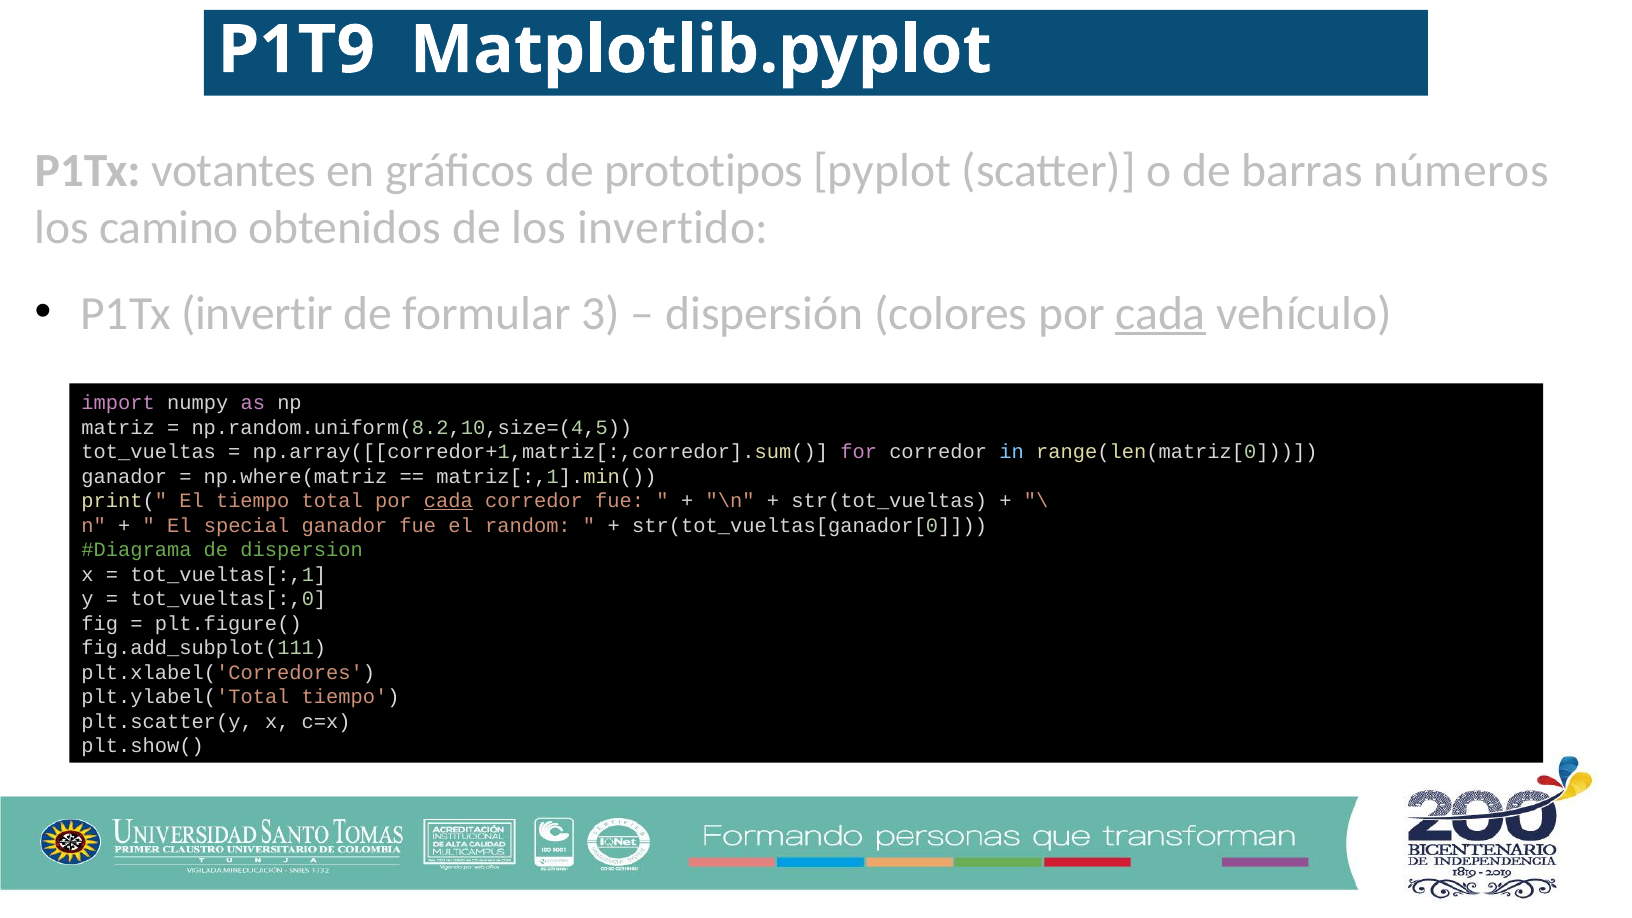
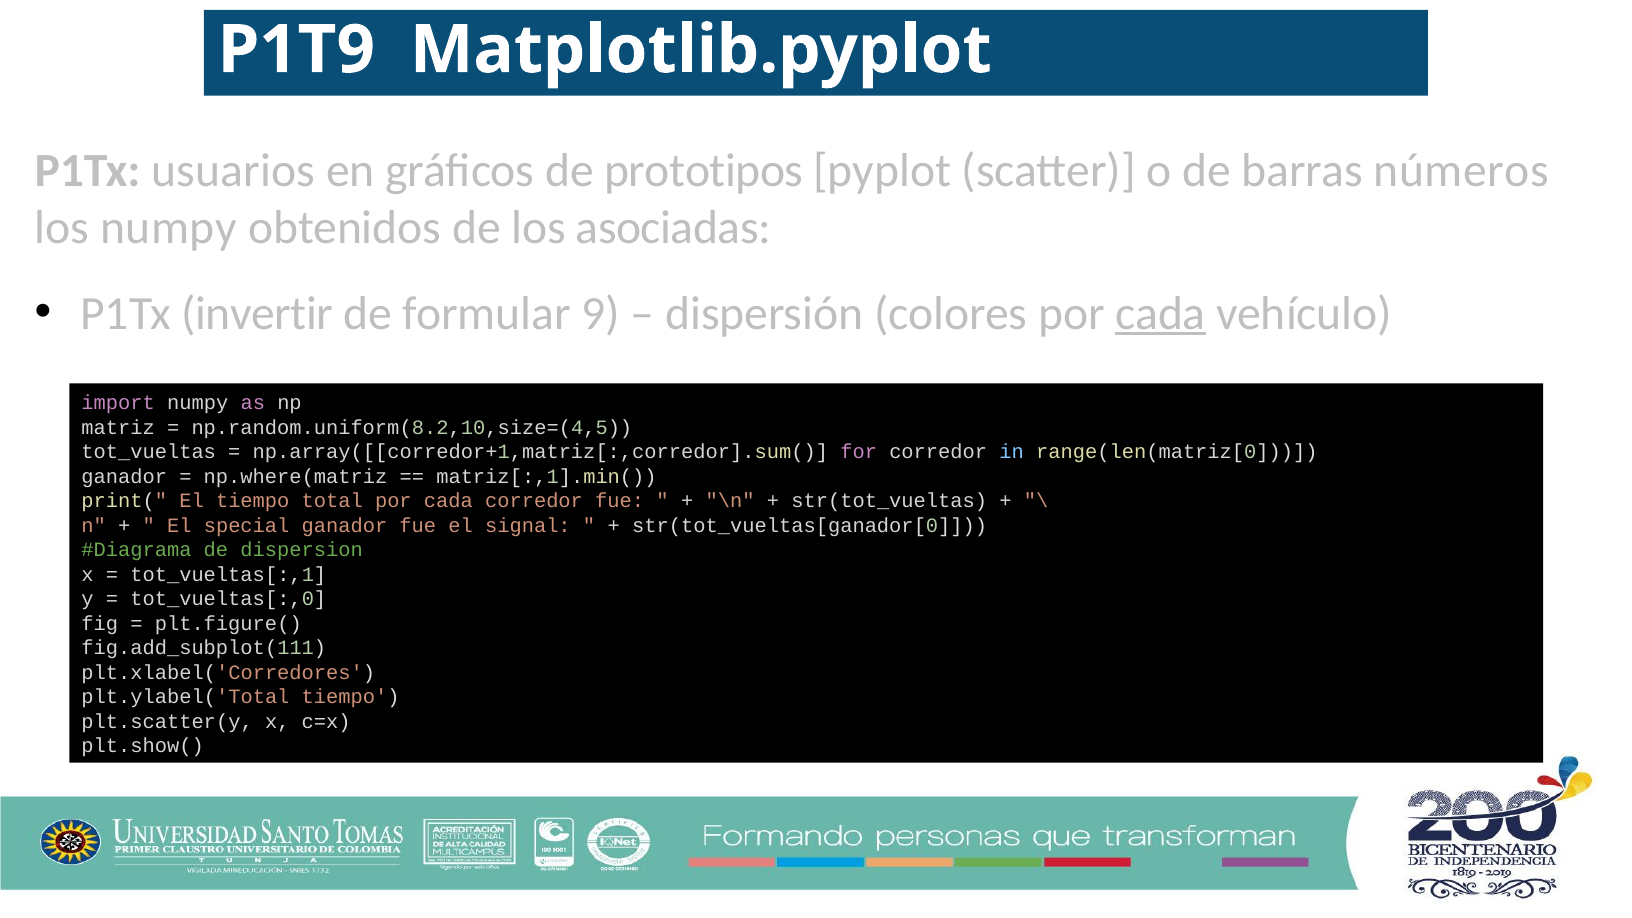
votantes: votantes -> usuarios
los camino: camino -> numpy
invertido: invertido -> asociadas
3: 3 -> 9
cada at (448, 501) underline: present -> none
random: random -> signal
